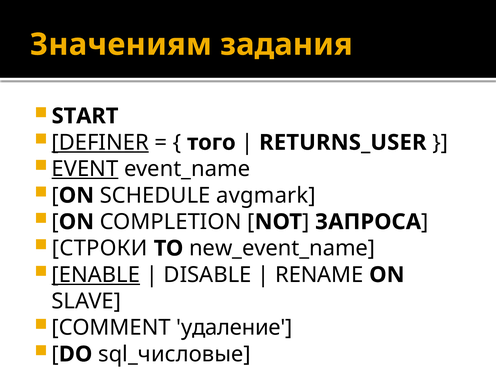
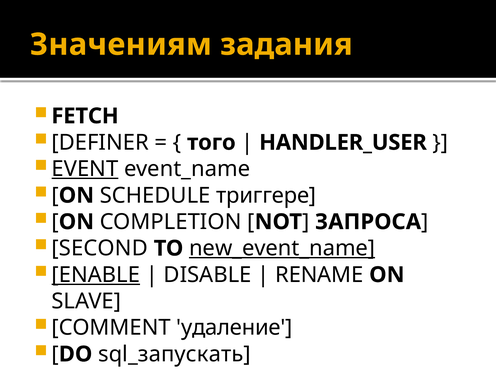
START: START -> FETCH
DEFINER underline: present -> none
RETURNS_USER: RETURNS_USER -> HANDLER_USER
avgmark: avgmark -> триггере
СТРОКИ: СТРОКИ -> SECOND
new_event_name underline: none -> present
sql_числовые: sql_числовые -> sql_запускать
